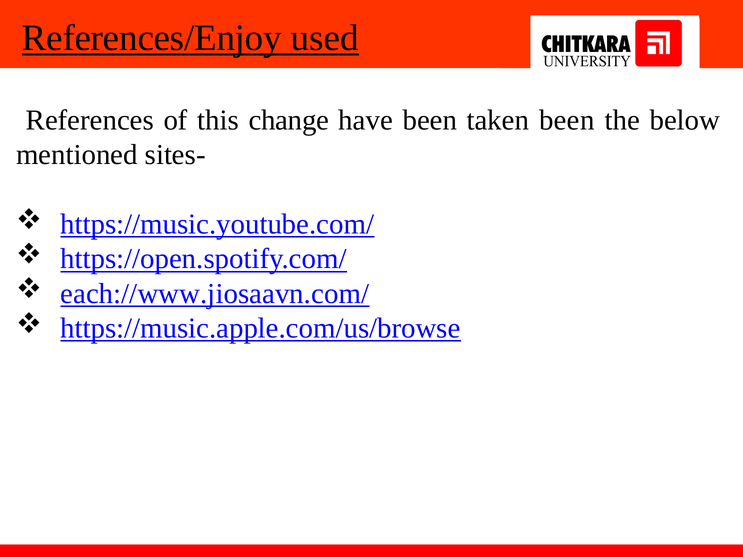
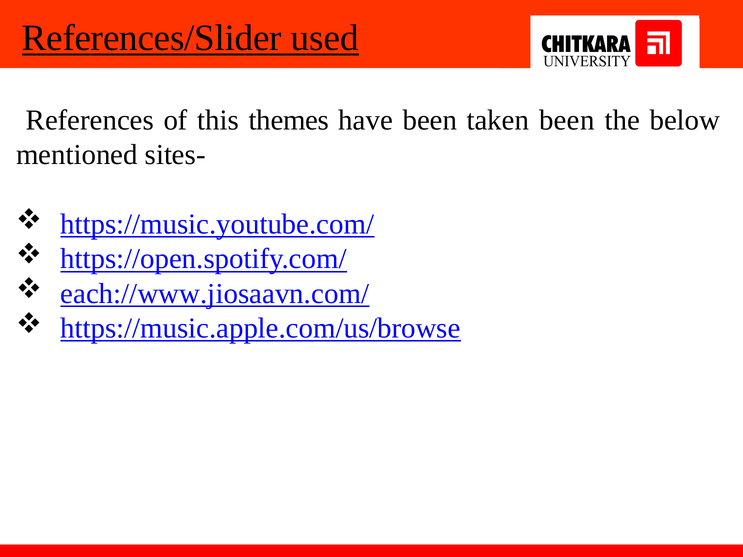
References/Enjoy: References/Enjoy -> References/Slider
change: change -> themes
